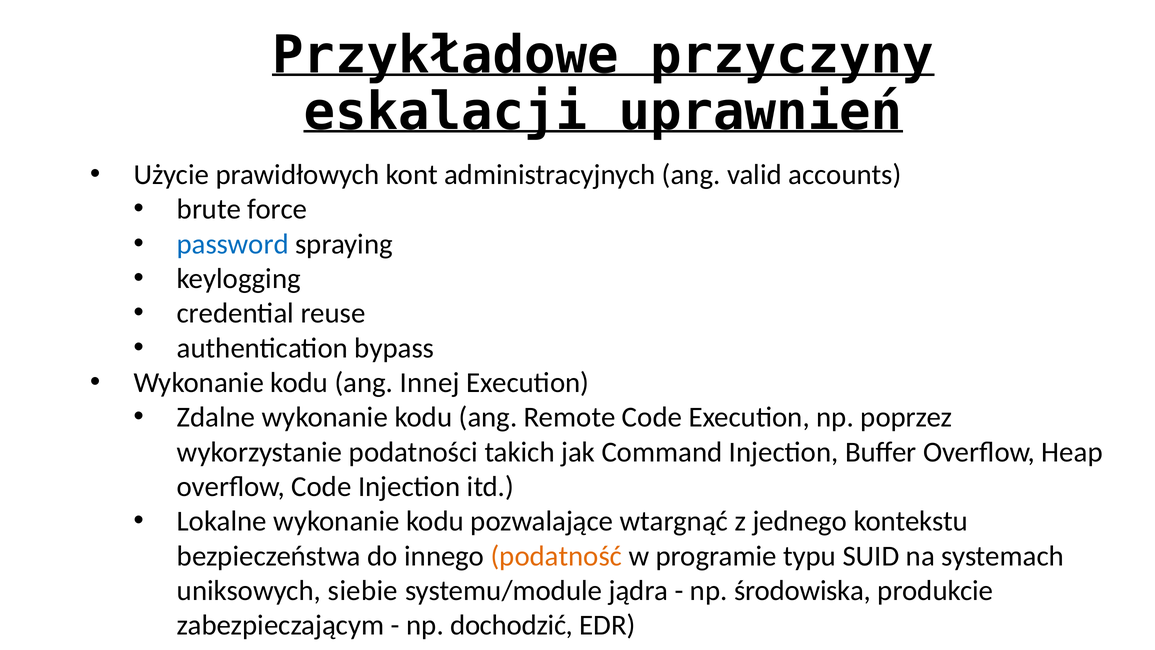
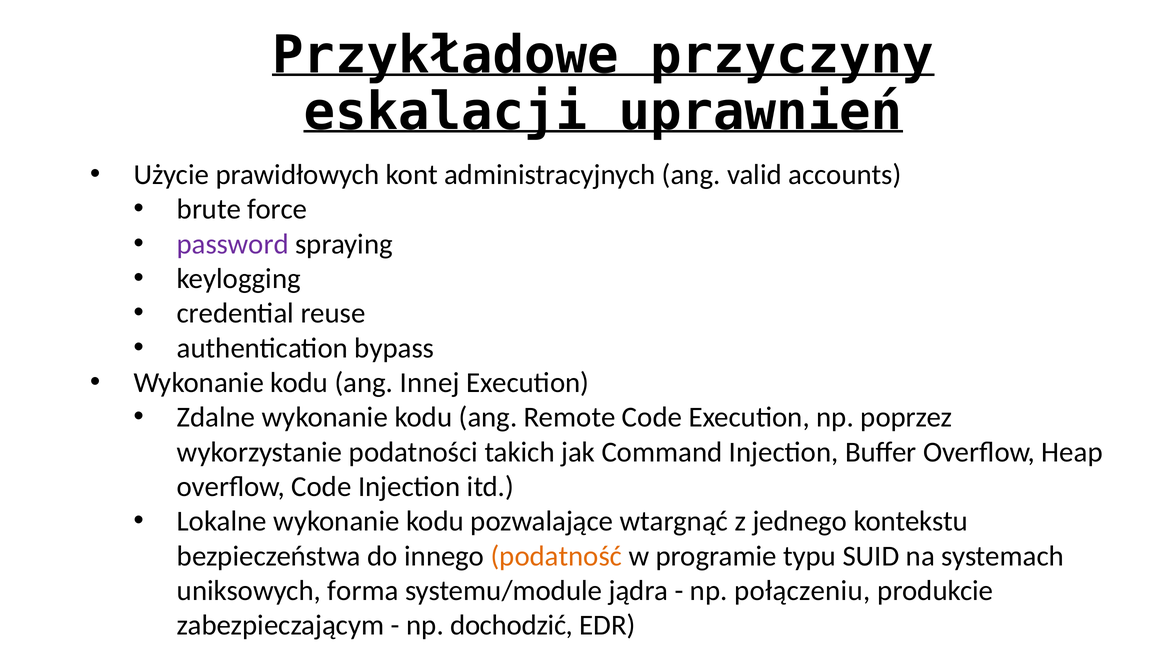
password colour: blue -> purple
siebie: siebie -> forma
środowiska: środowiska -> połączeniu
